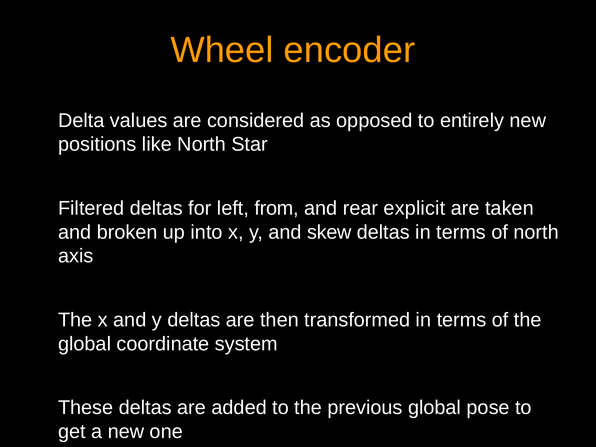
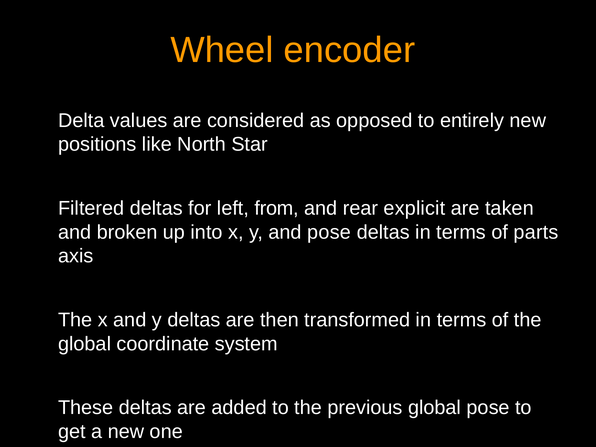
and skew: skew -> pose
of north: north -> parts
